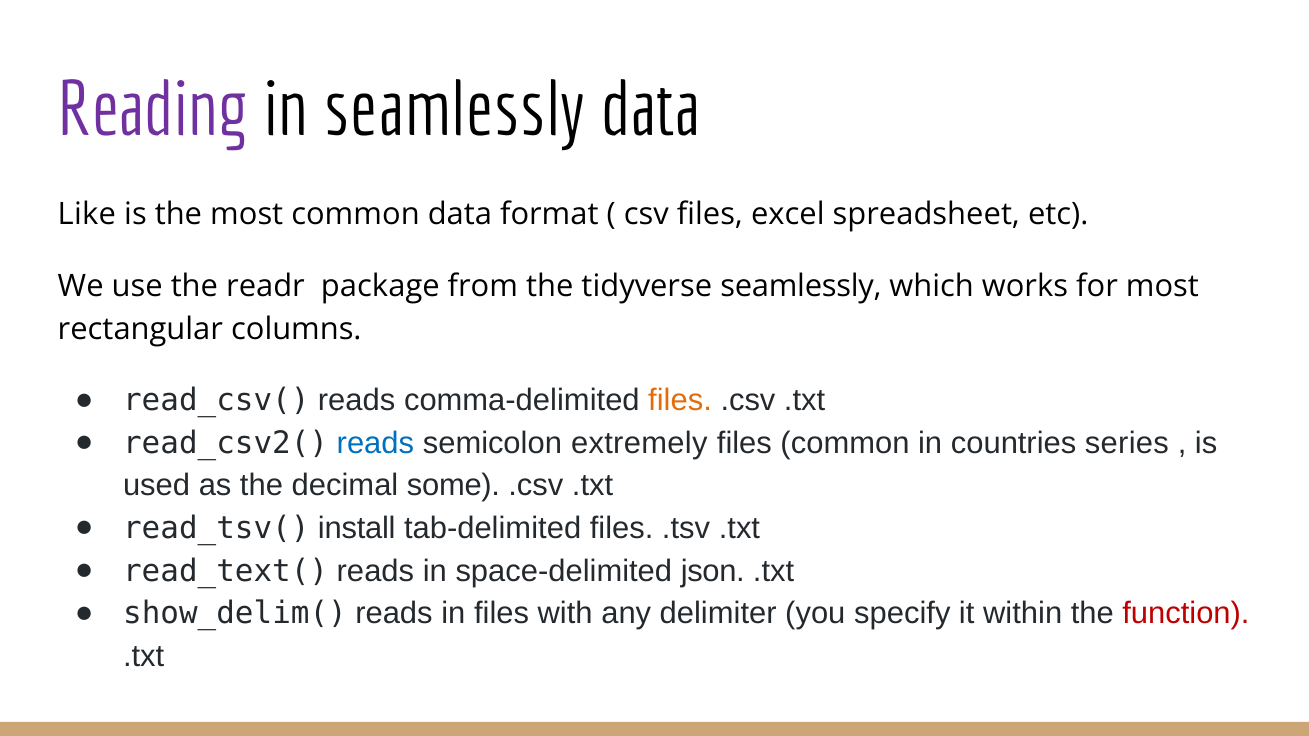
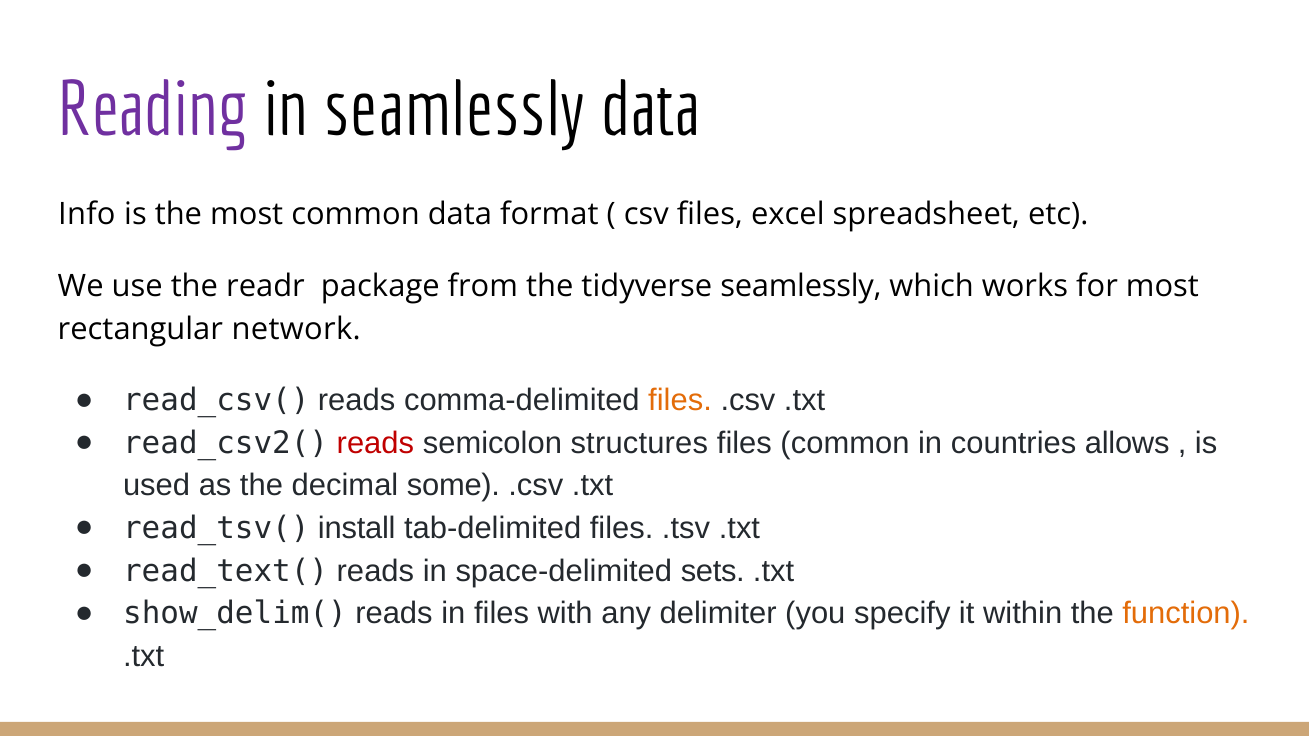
Like: Like -> Info
columns: columns -> network
reads at (375, 443) colour: blue -> red
extremely: extremely -> structures
series: series -> allows
json: json -> sets
function colour: red -> orange
